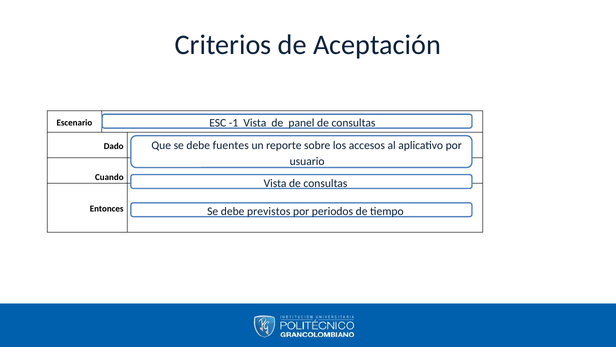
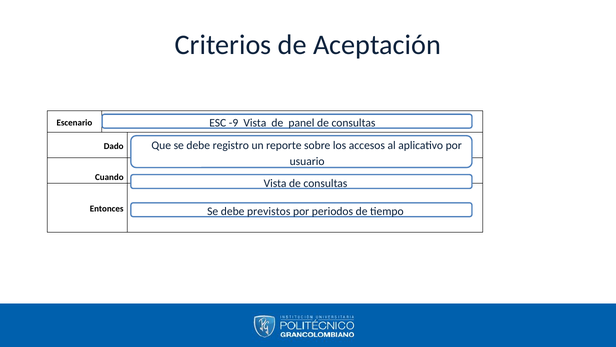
-1: -1 -> -9
fuentes: fuentes -> registro
